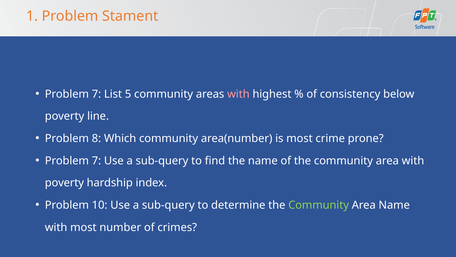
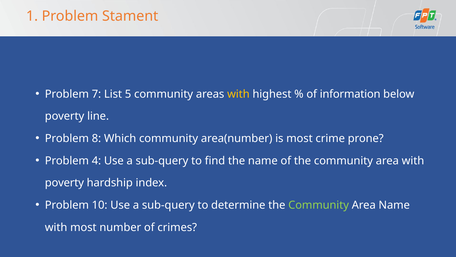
with at (238, 94) colour: pink -> yellow
consistency: consistency -> information
7 at (96, 160): 7 -> 4
